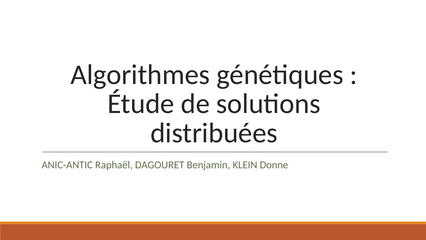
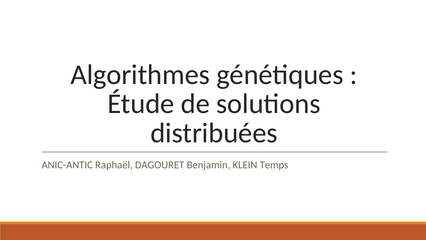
Donne: Donne -> Temps
